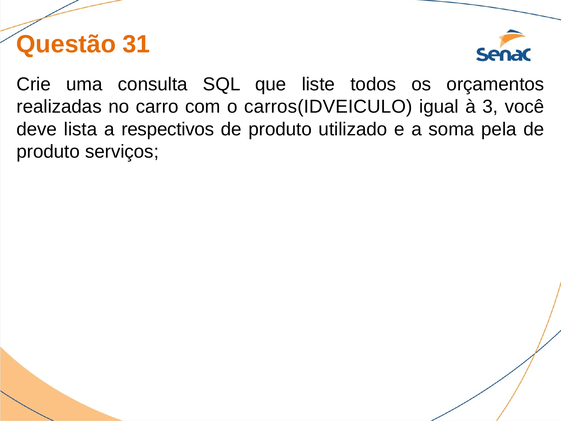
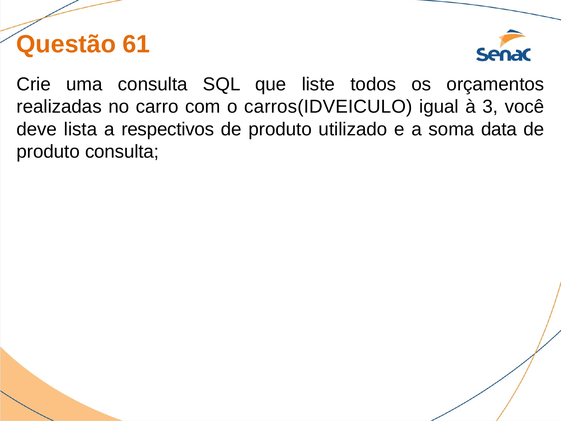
31: 31 -> 61
pela: pela -> data
produto serviços: serviços -> consulta
